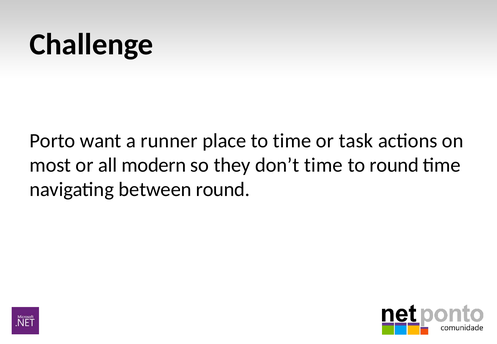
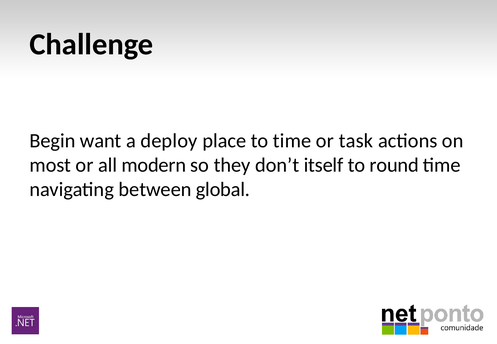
Porto: Porto -> Begin
runner: runner -> deploy
don’t time: time -> itself
between round: round -> global
